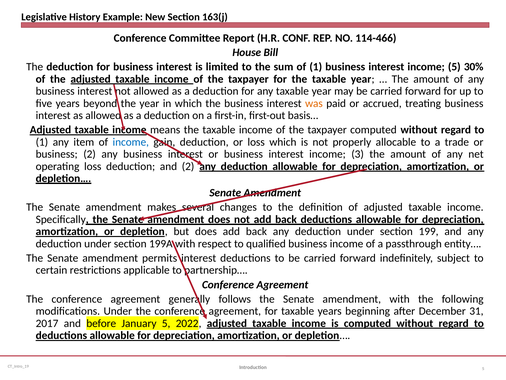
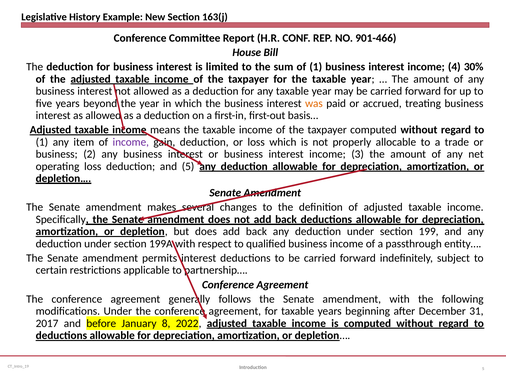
114-466: 114-466 -> 901-466
income 5: 5 -> 4
income at (131, 142) colour: blue -> purple
and 2: 2 -> 5
January 5: 5 -> 8
